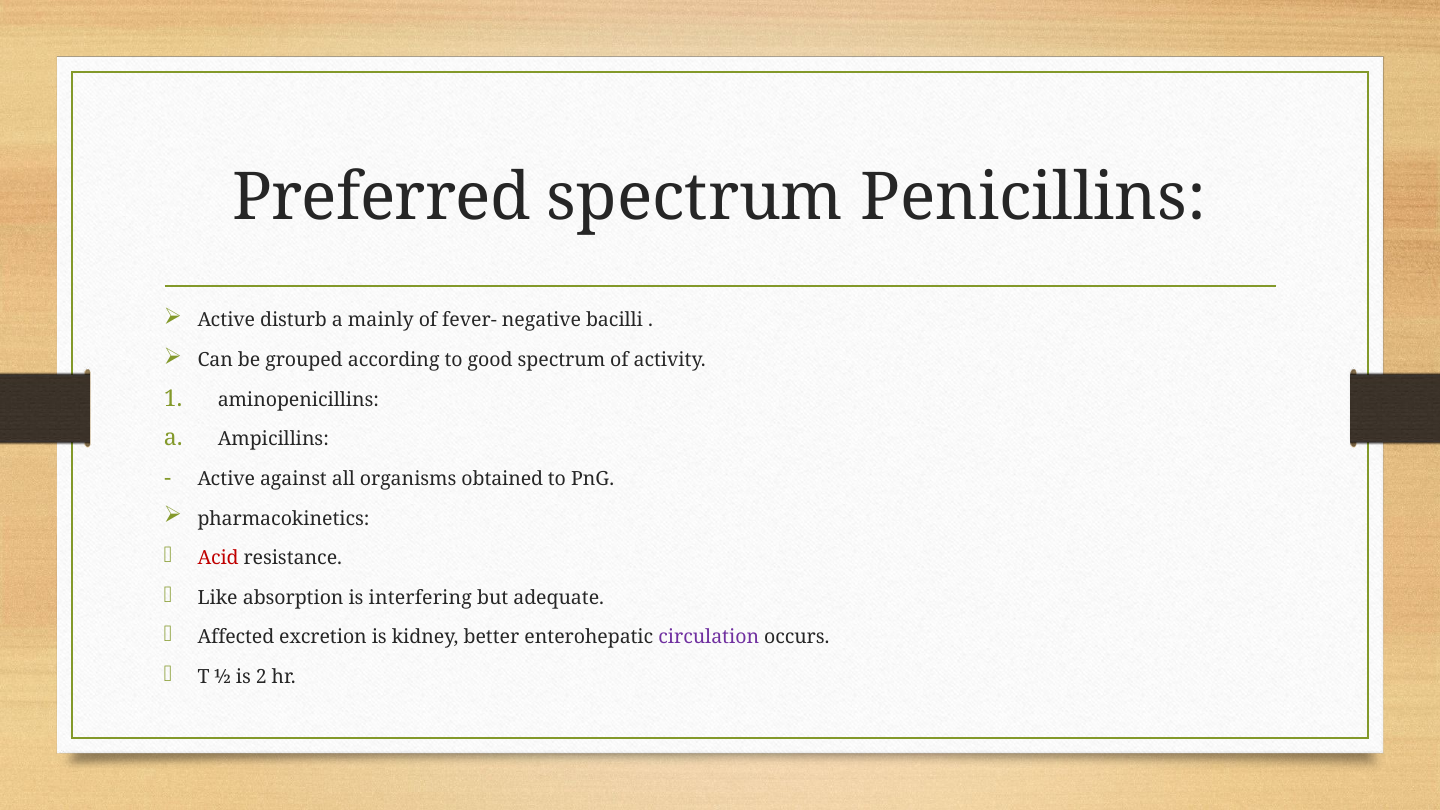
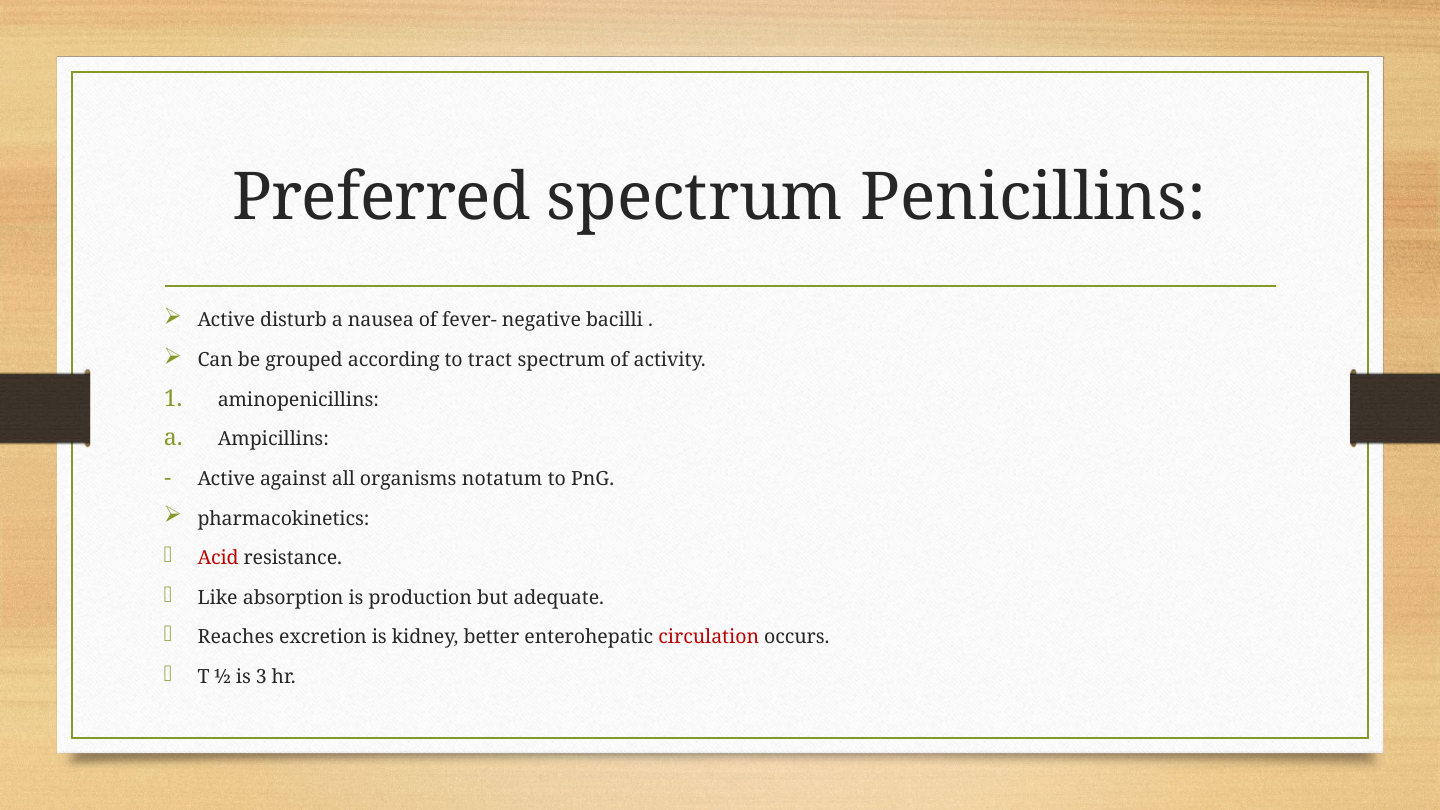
mainly: mainly -> nausea
good: good -> tract
obtained: obtained -> notatum
interfering: interfering -> production
Affected: Affected -> Reaches
circulation colour: purple -> red
2: 2 -> 3
